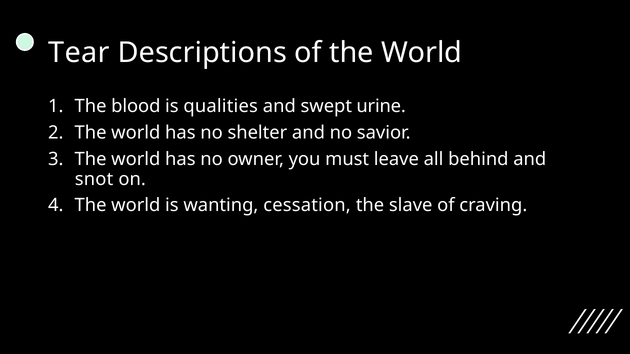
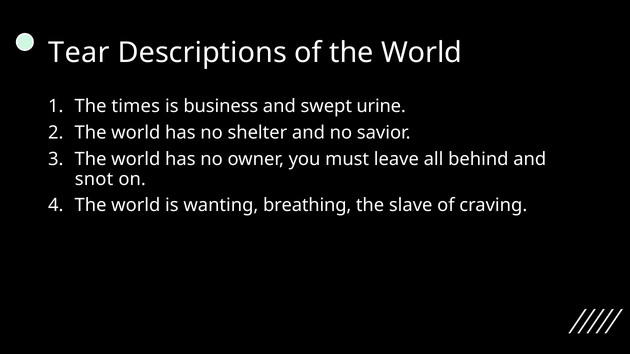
blood: blood -> times
qualities: qualities -> business
cessation: cessation -> breathing
